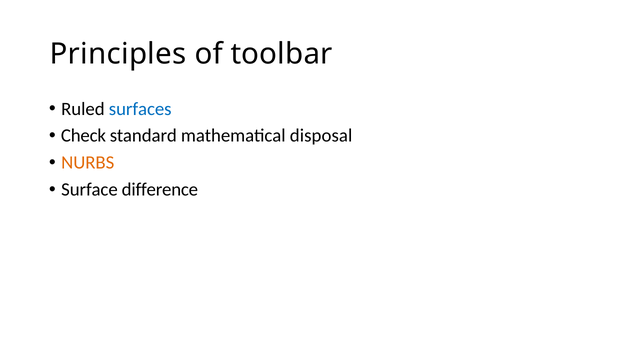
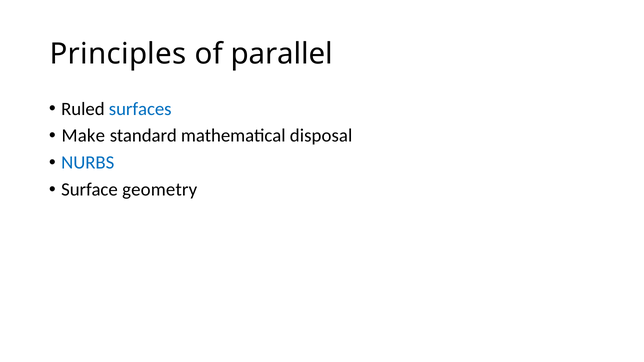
toolbar: toolbar -> parallel
Check: Check -> Make
NURBS colour: orange -> blue
difference: difference -> geometry
